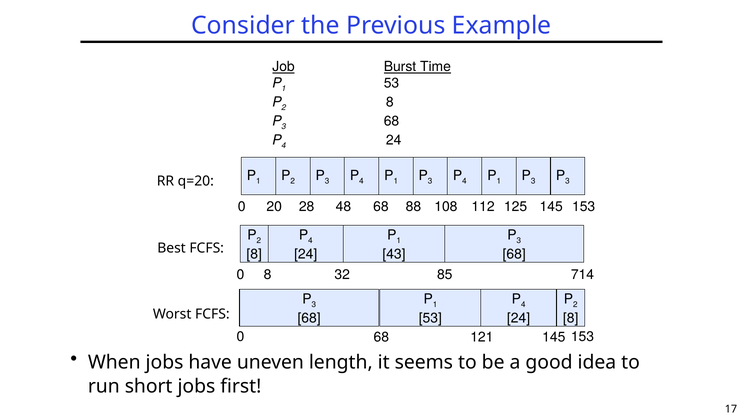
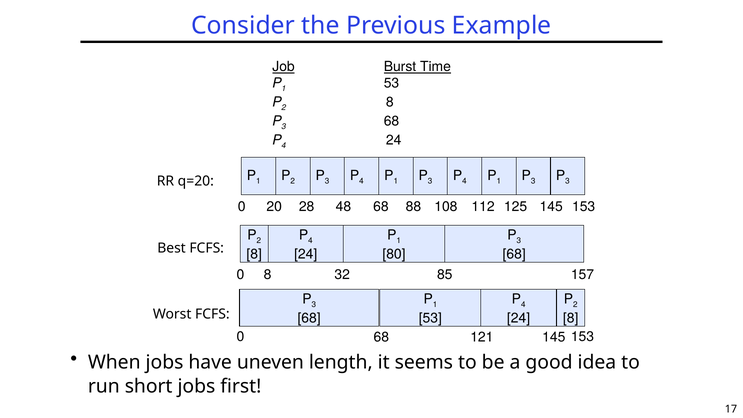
43: 43 -> 80
714: 714 -> 157
